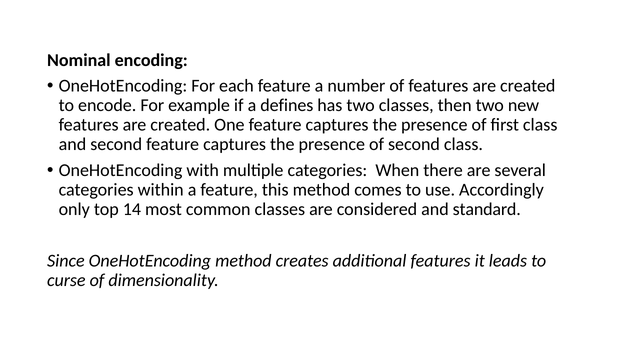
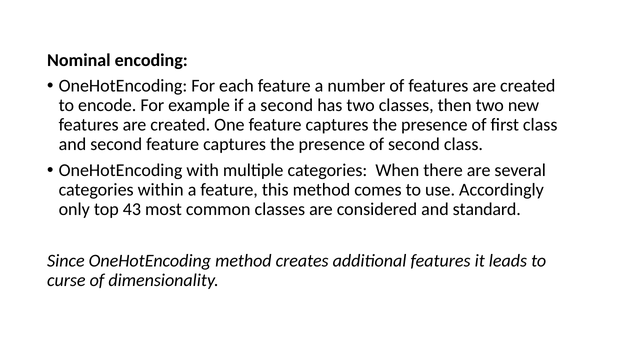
a defines: defines -> second
14: 14 -> 43
